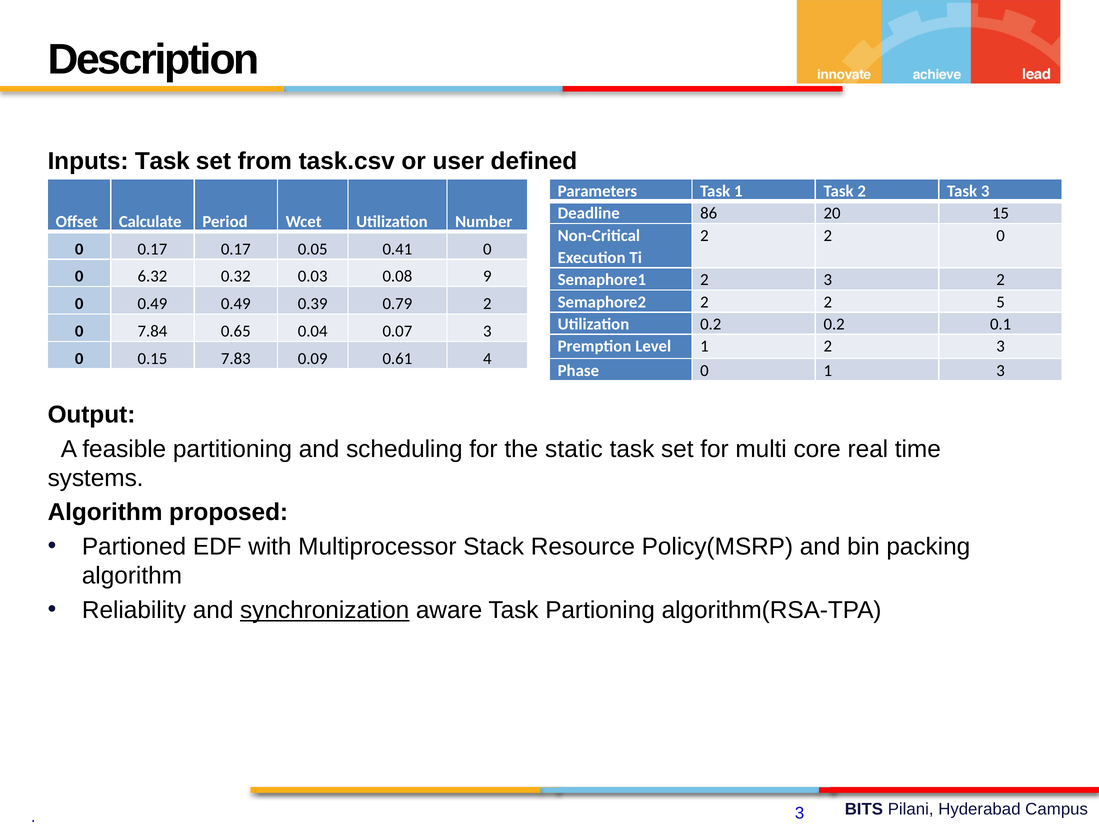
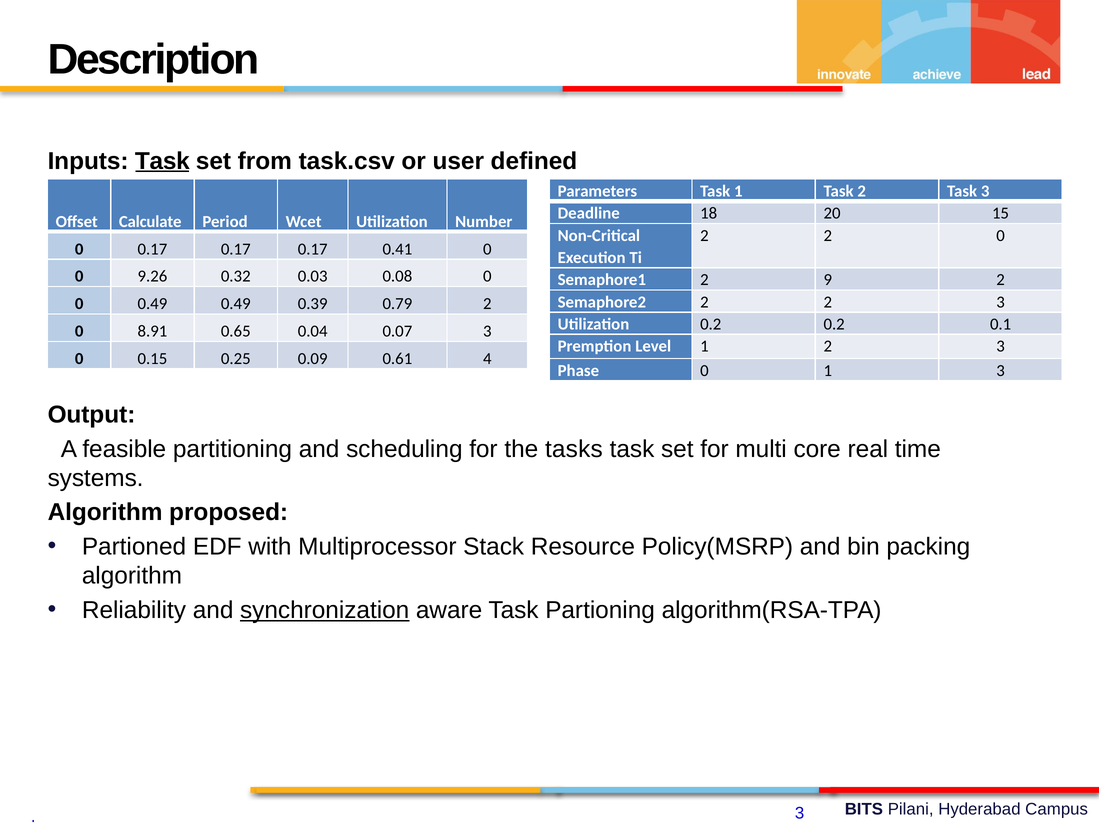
Task at (162, 161) underline: none -> present
86: 86 -> 18
0.17 0.17 0.05: 0.05 -> 0.17
6.32: 6.32 -> 9.26
0.08 9: 9 -> 0
Semaphore1 2 3: 3 -> 9
2 2 5: 5 -> 3
7.84: 7.84 -> 8.91
7.83: 7.83 -> 0.25
static: static -> tasks
